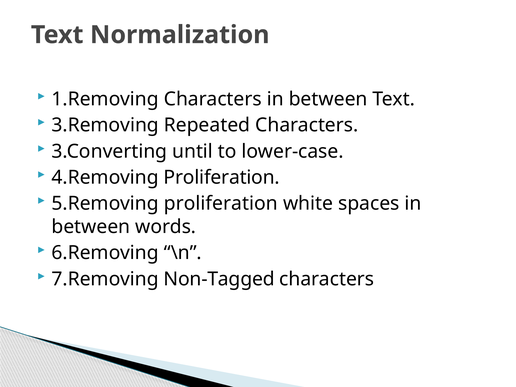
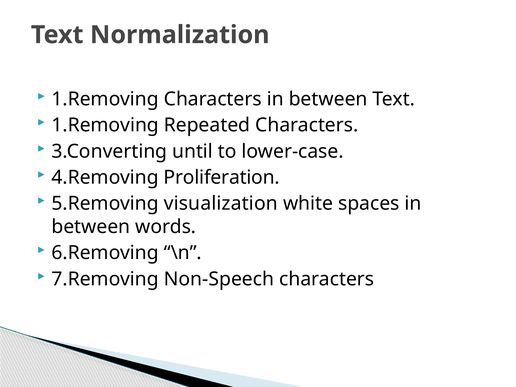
3.Removing at (105, 125): 3.Removing -> 1.Removing
5.Removing proliferation: proliferation -> visualization
Non-Tagged: Non-Tagged -> Non-Speech
